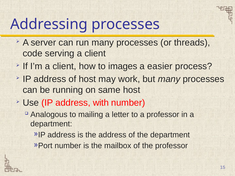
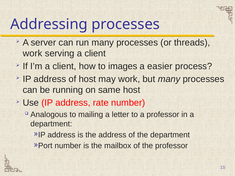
code at (33, 54): code -> work
with: with -> rate
